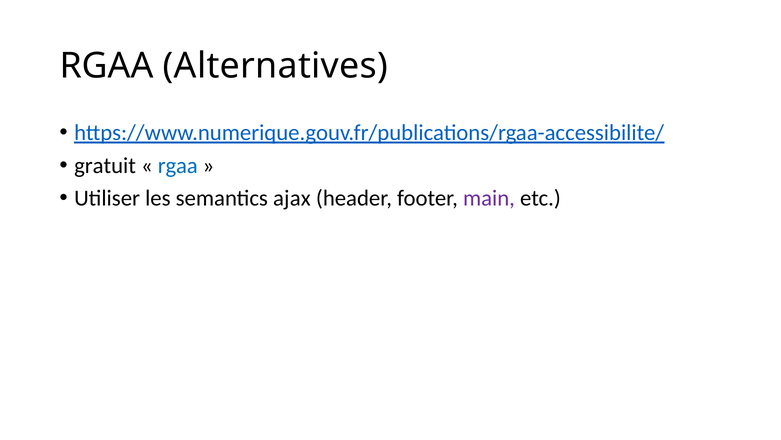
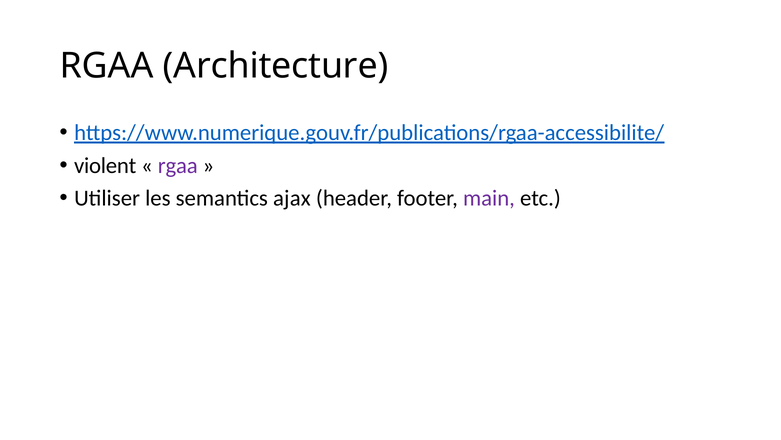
Alternatives: Alternatives -> Architecture
gratuit: gratuit -> violent
rgaa at (178, 165) colour: blue -> purple
